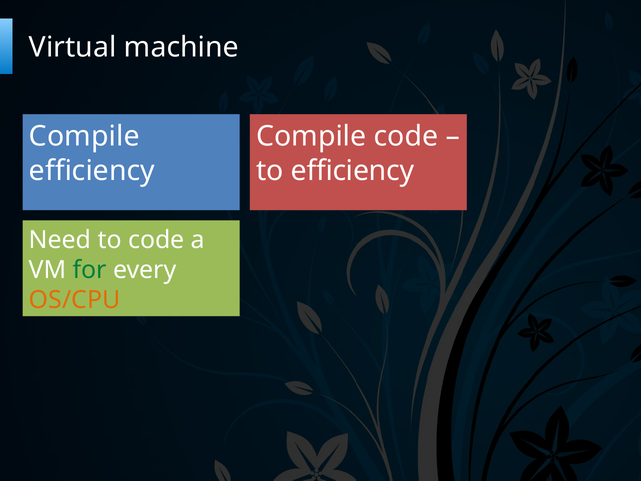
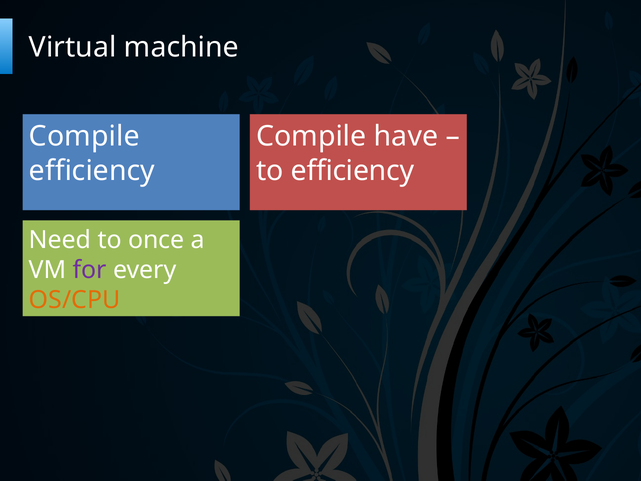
Compile code: code -> have
to code: code -> once
for colour: green -> purple
